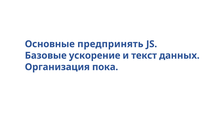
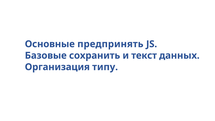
ускорение: ускорение -> сохранить
пока: пока -> типу
